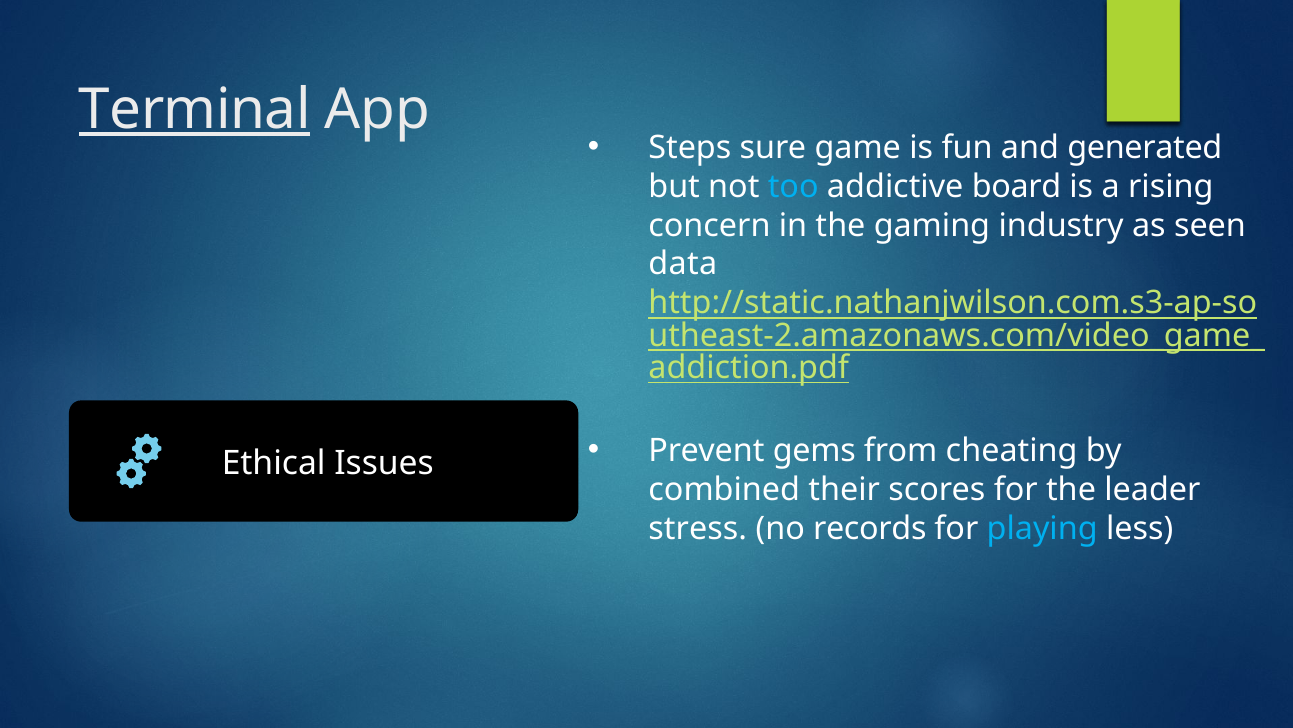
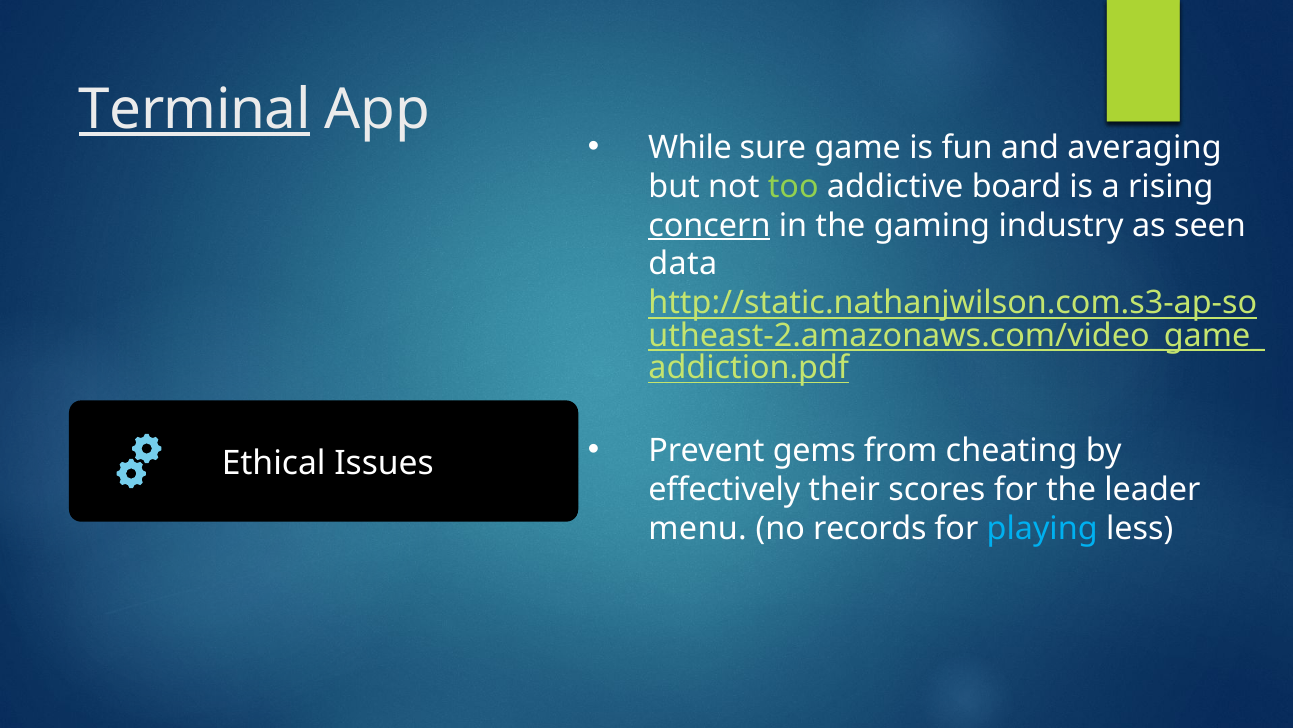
Steps: Steps -> While
generated: generated -> averaging
too colour: light blue -> light green
concern underline: none -> present
combined: combined -> effectively
stress: stress -> menu
